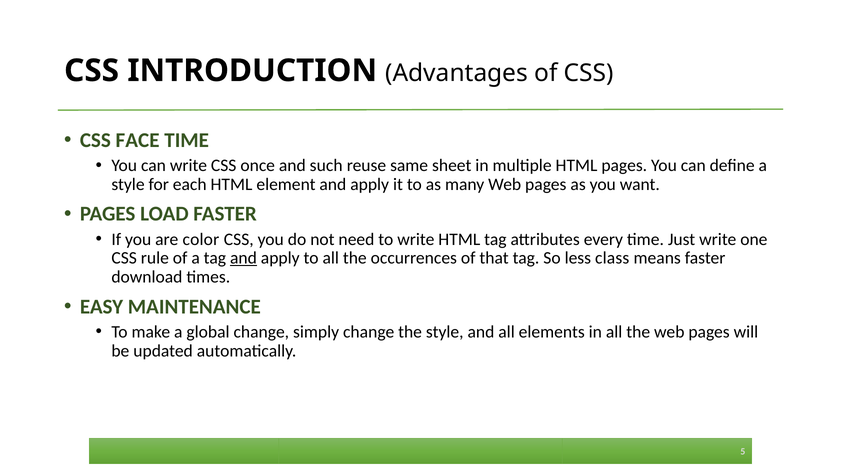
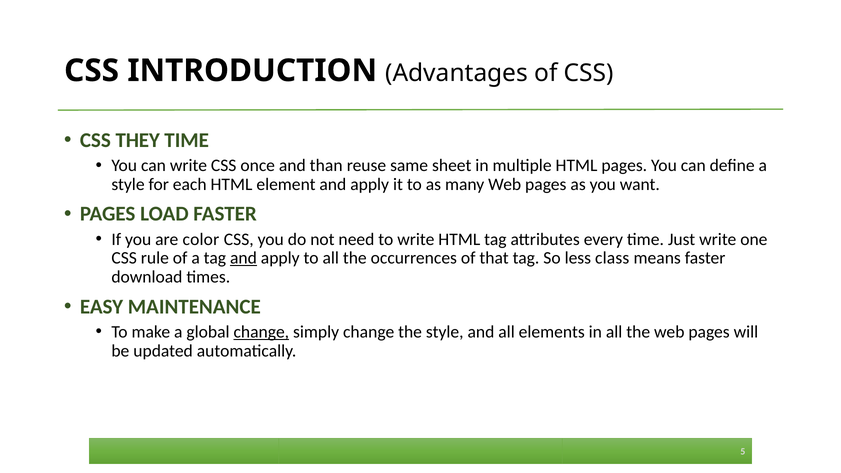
FACE: FACE -> THEY
such: such -> than
change at (261, 332) underline: none -> present
